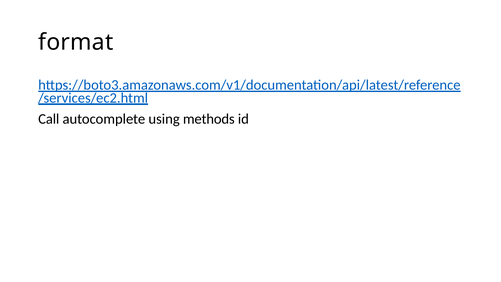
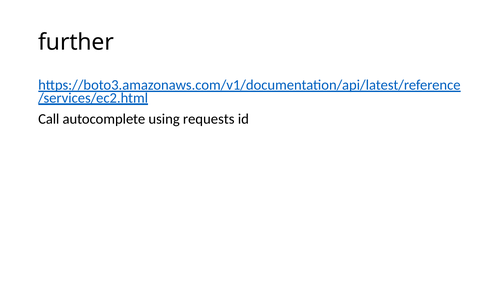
format: format -> further
methods: methods -> requests
